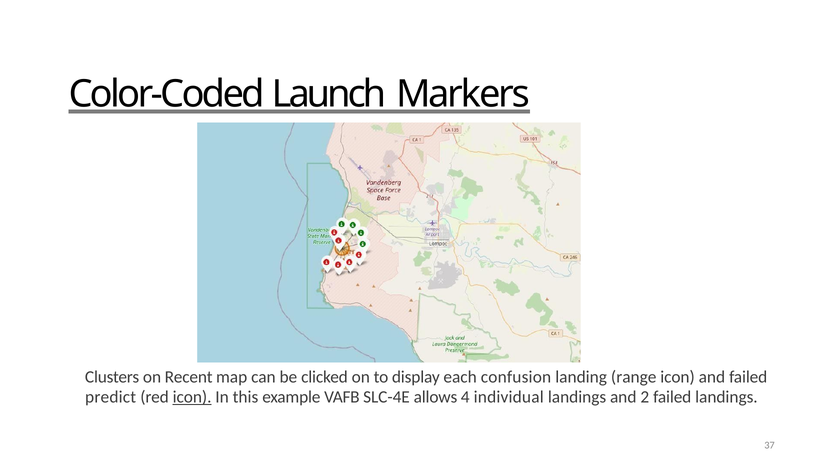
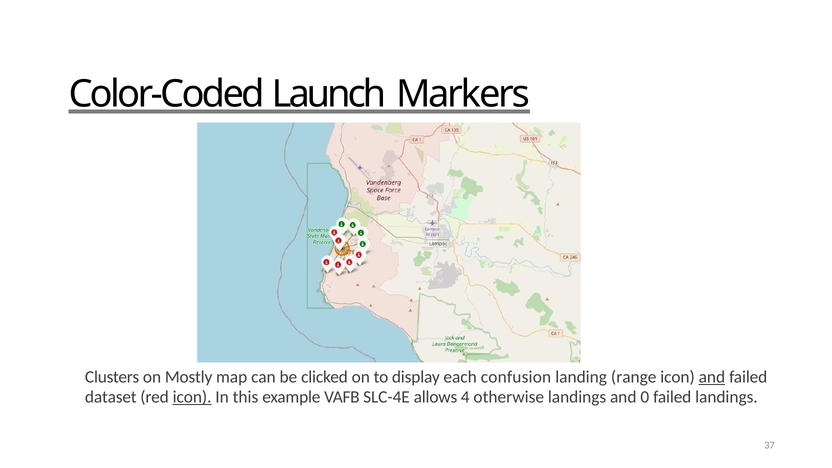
Recent: Recent -> Mostly
and at (712, 377) underline: none -> present
predict: predict -> dataset
individual: individual -> otherwise
2: 2 -> 0
